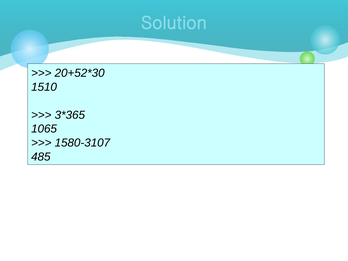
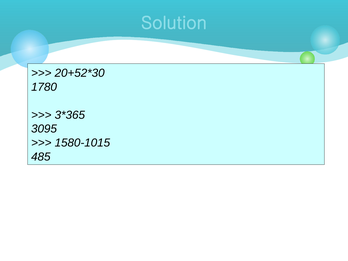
1510: 1510 -> 1780
1065: 1065 -> 3095
1580-3107: 1580-3107 -> 1580-1015
